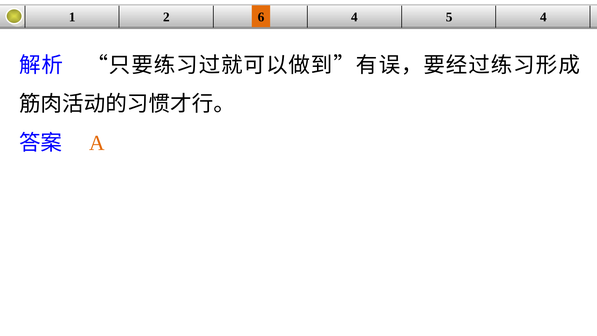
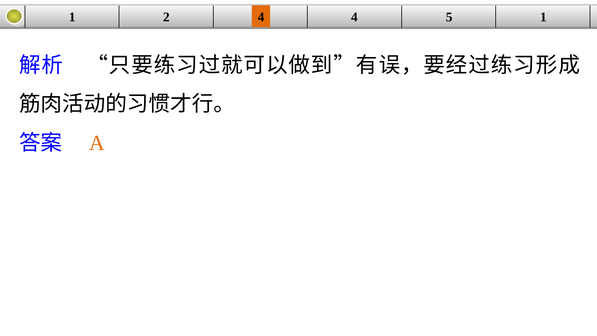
2 6: 6 -> 4
5 4: 4 -> 1
